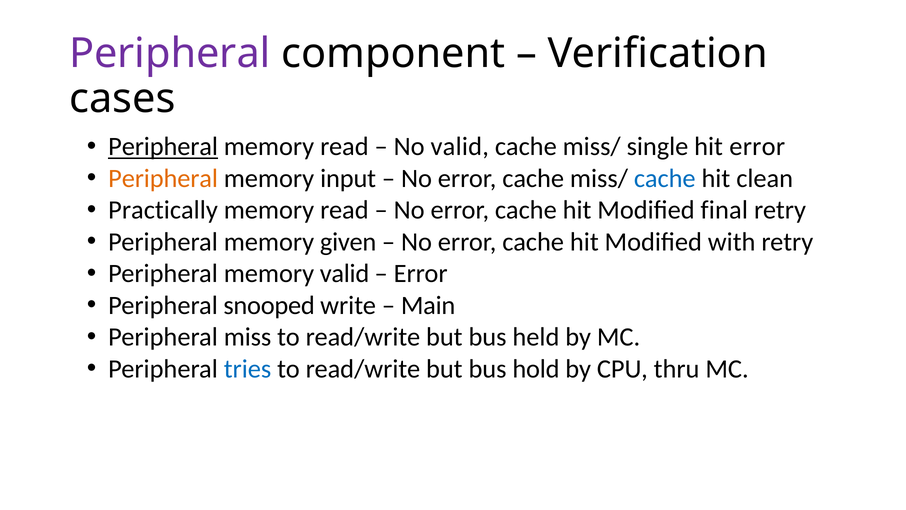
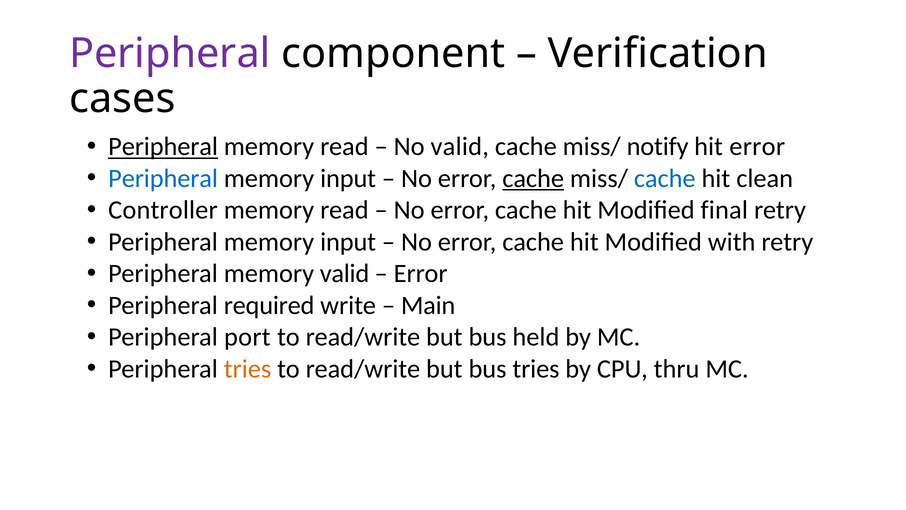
single: single -> notify
Peripheral at (163, 178) colour: orange -> blue
cache at (533, 178) underline: none -> present
Practically: Practically -> Controller
given at (348, 242): given -> input
snooped: snooped -> required
miss: miss -> port
tries at (248, 369) colour: blue -> orange
bus hold: hold -> tries
